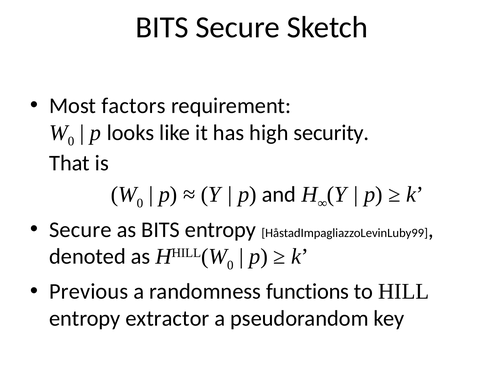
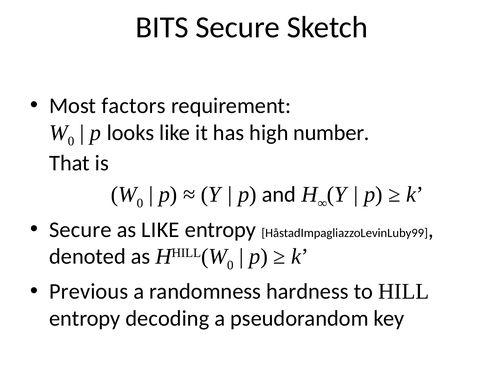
security: security -> number
as BITS: BITS -> LIKE
functions: functions -> hardness
extractor: extractor -> decoding
